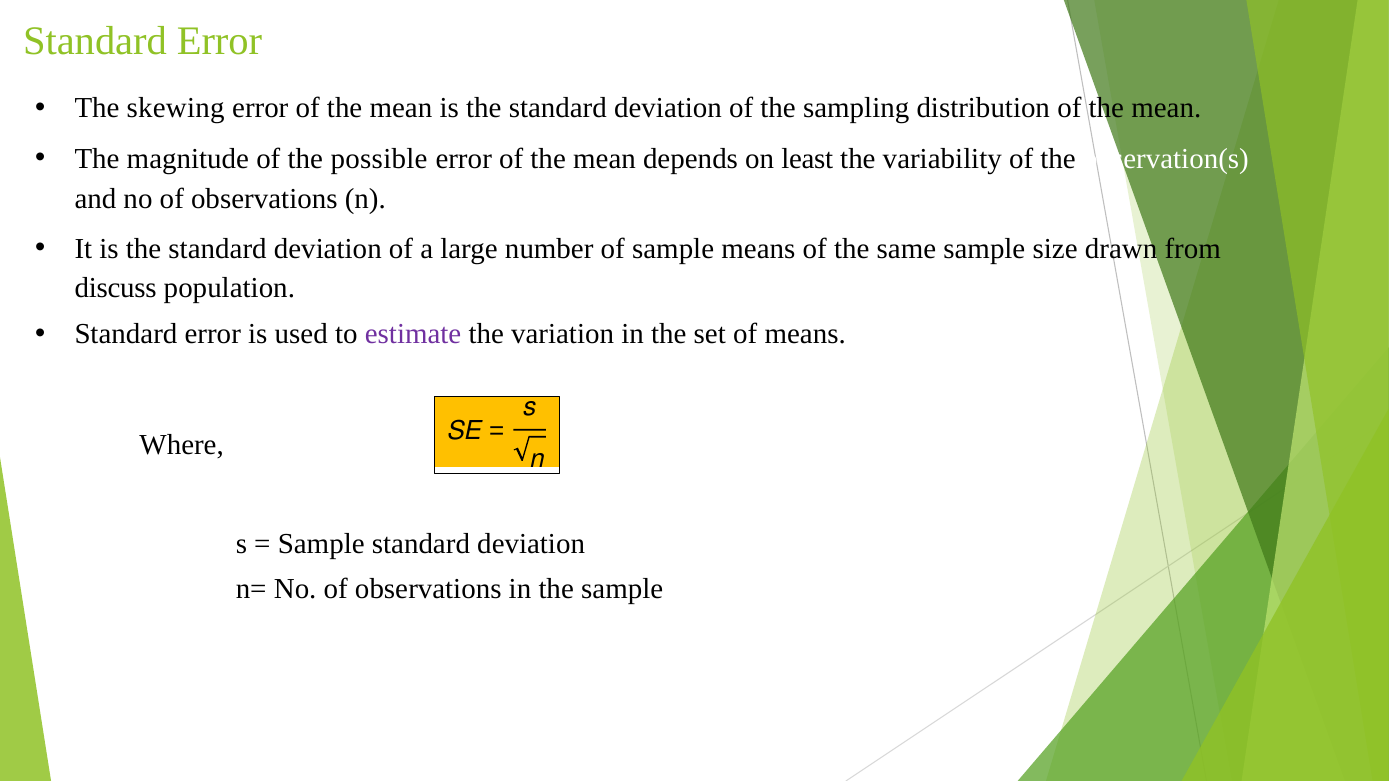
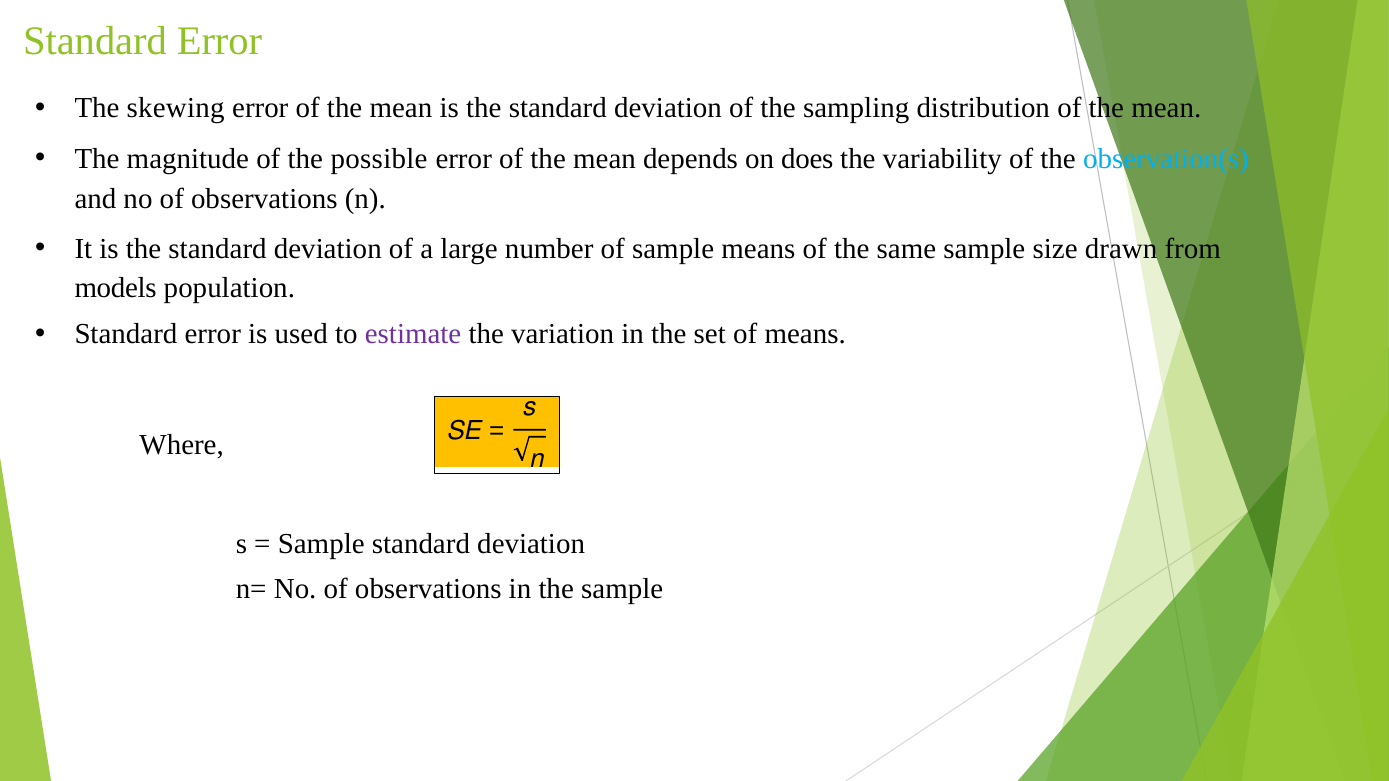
least: least -> does
observation(s colour: white -> light blue
discuss: discuss -> models
